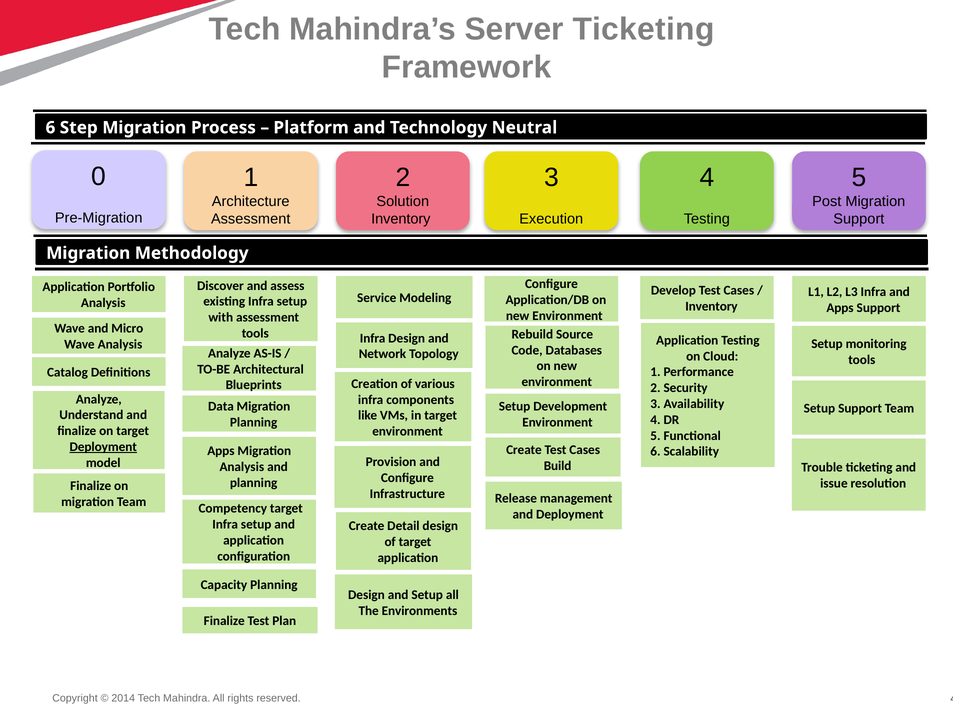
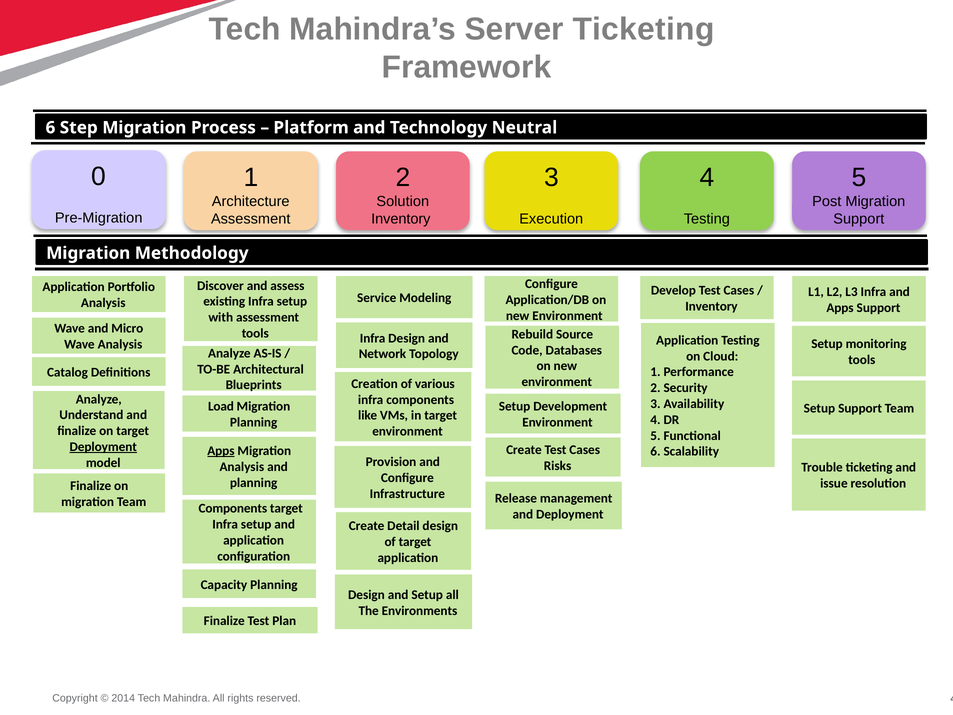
Data: Data -> Load
Apps at (221, 451) underline: none -> present
Build: Build -> Risks
Competency at (233, 508): Competency -> Components
